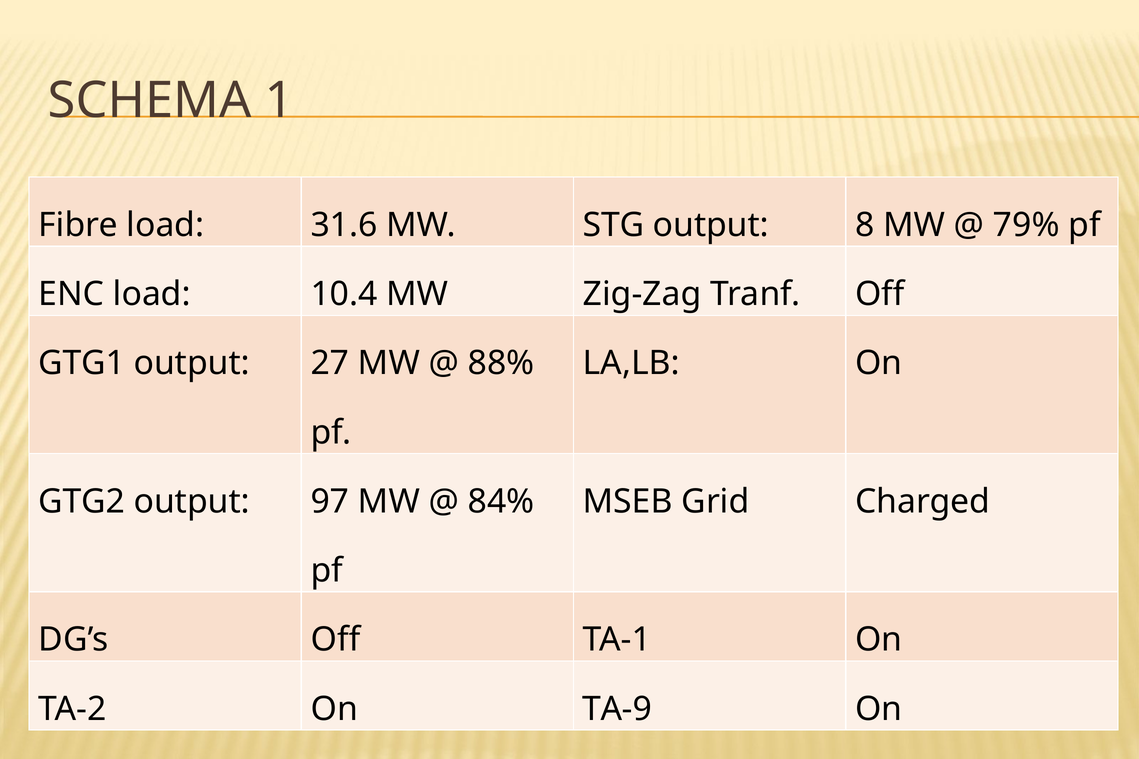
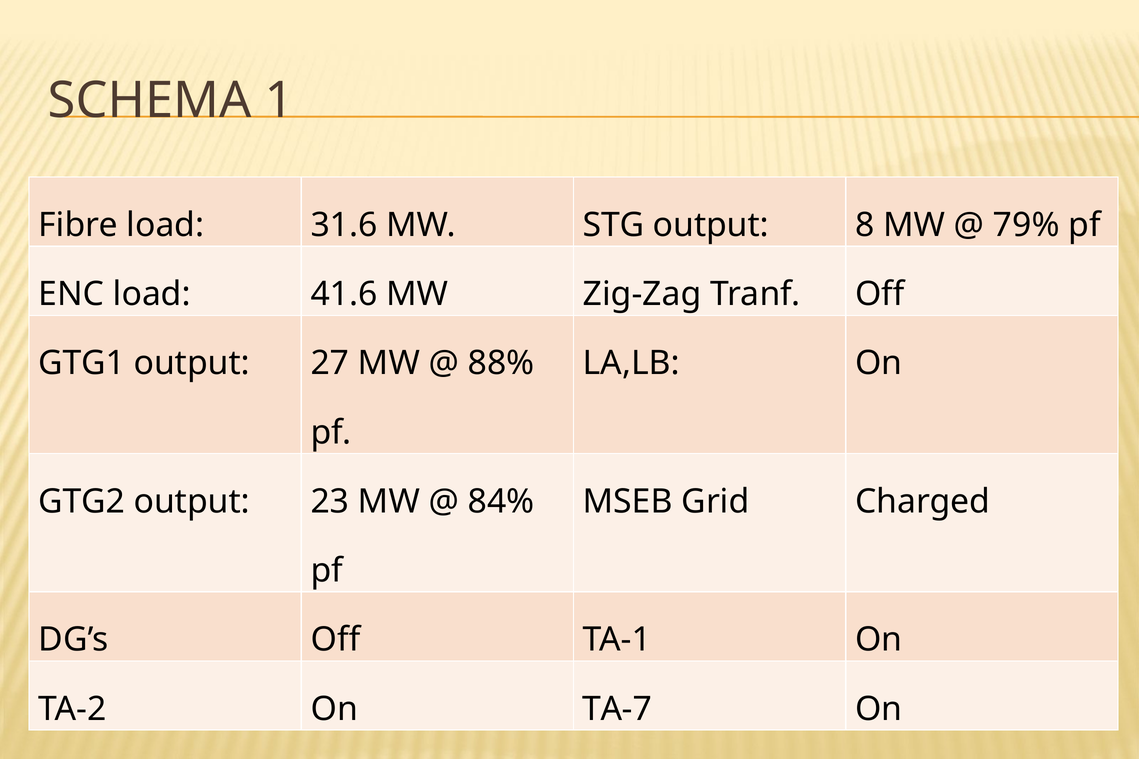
10.4: 10.4 -> 41.6
97: 97 -> 23
TA-9: TA-9 -> TA-7
